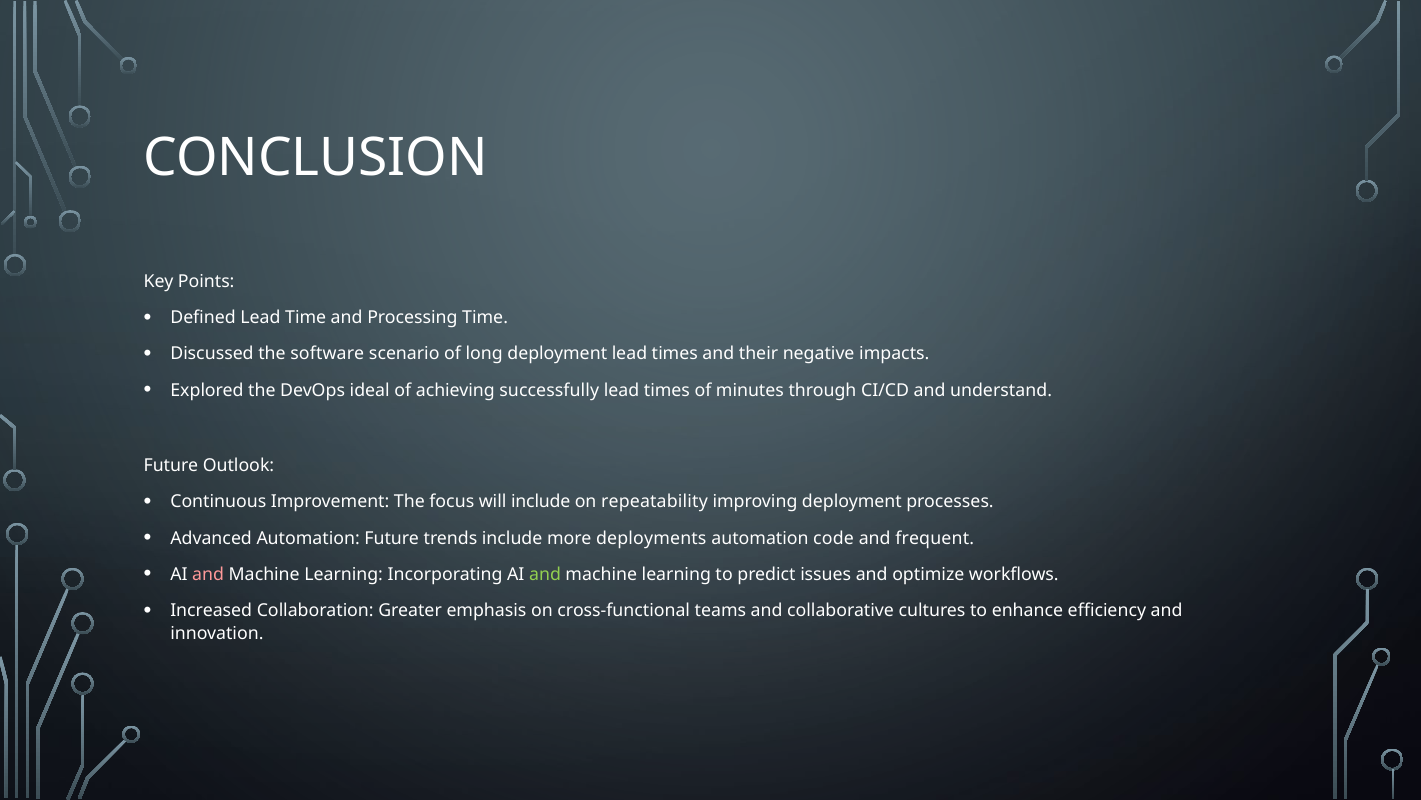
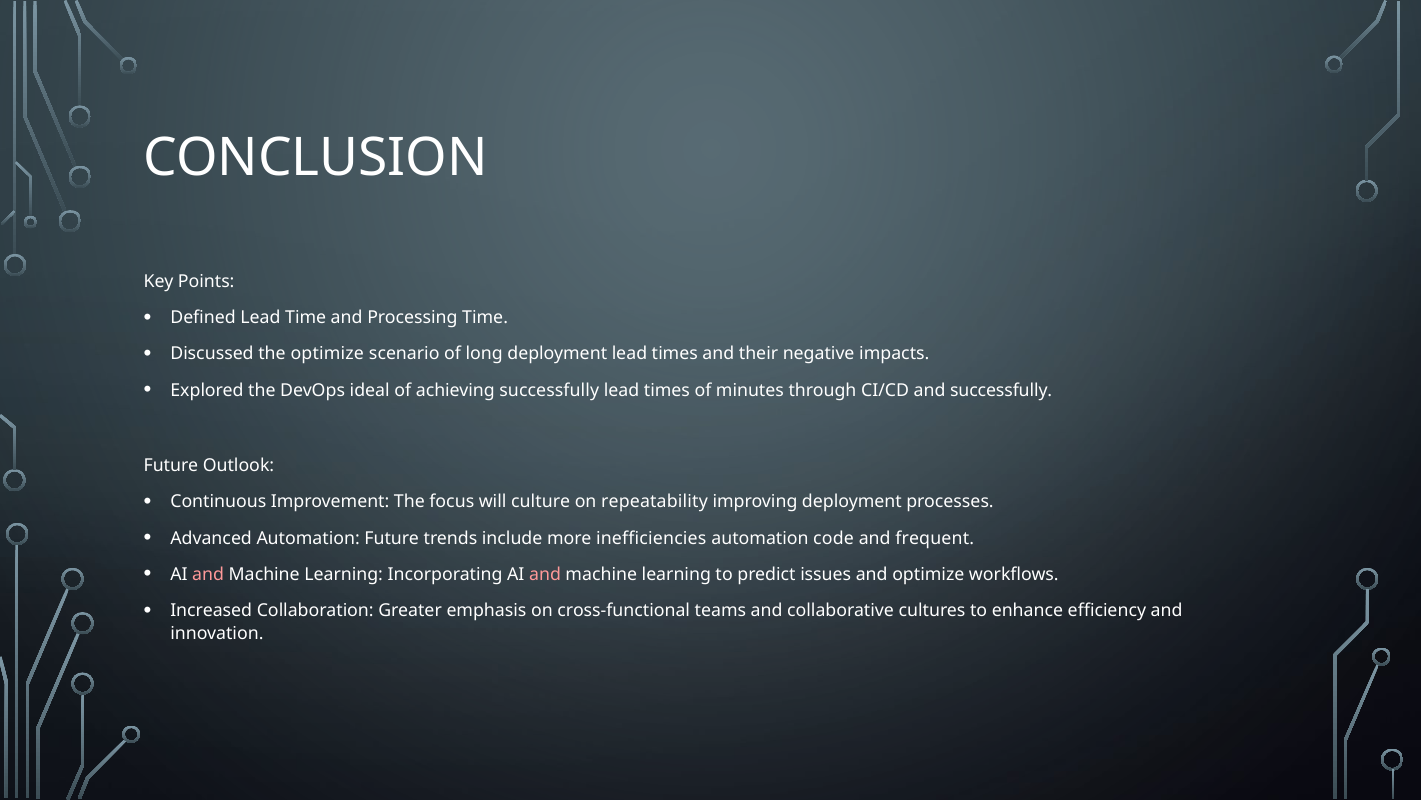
the software: software -> optimize
and understand: understand -> successfully
will include: include -> culture
deployments: deployments -> inefficiencies
and at (545, 574) colour: light green -> pink
